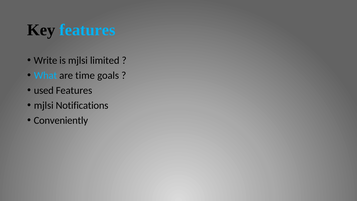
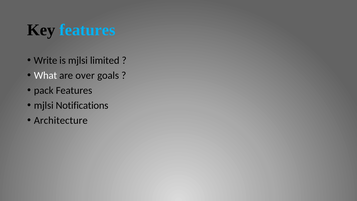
What colour: light blue -> white
time: time -> over
used: used -> pack
Conveniently: Conveniently -> Architecture
